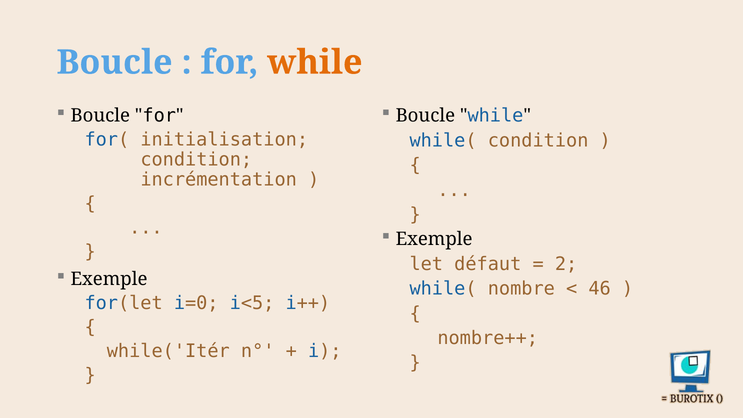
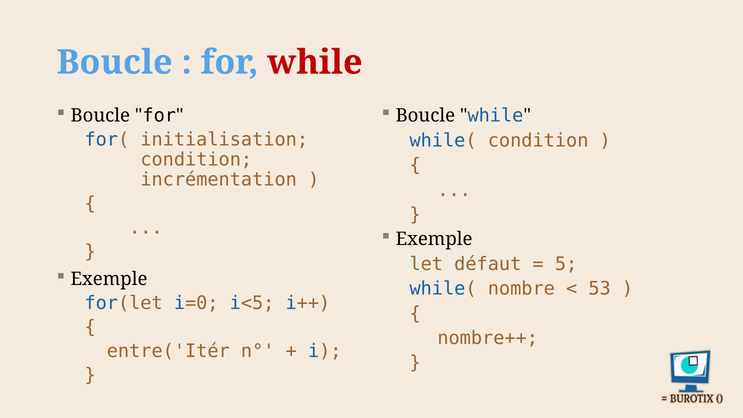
while at (315, 62) colour: orange -> red
2: 2 -> 5
46: 46 -> 53
while('Itér: while('Itér -> entre('Itér
